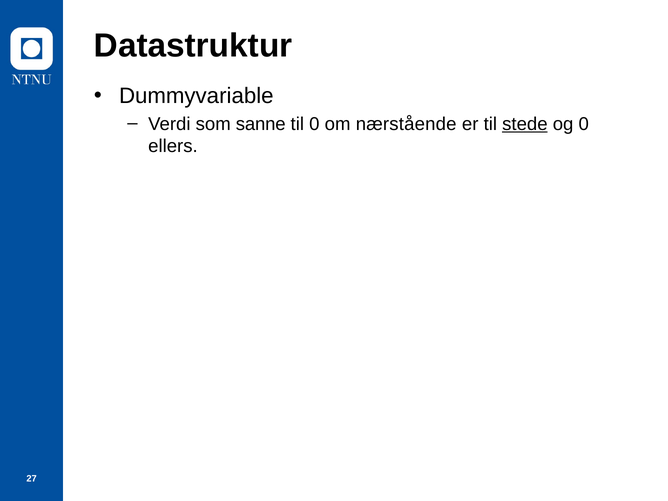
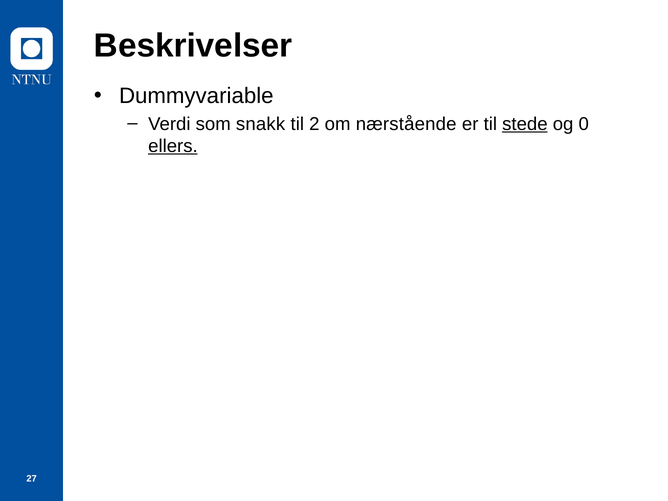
Datastruktur: Datastruktur -> Beskrivelser
sanne: sanne -> snakk
til 0: 0 -> 2
ellers underline: none -> present
